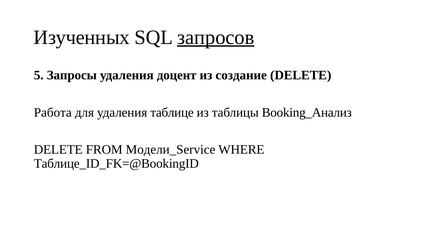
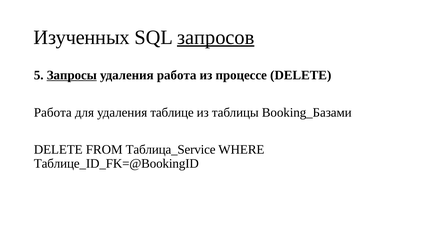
Запросы underline: none -> present
удаления доцент: доцент -> работа
создание: создание -> процессе
Booking_Анализ: Booking_Анализ -> Booking_Базами
Модели_Service: Модели_Service -> Таблица_Service
